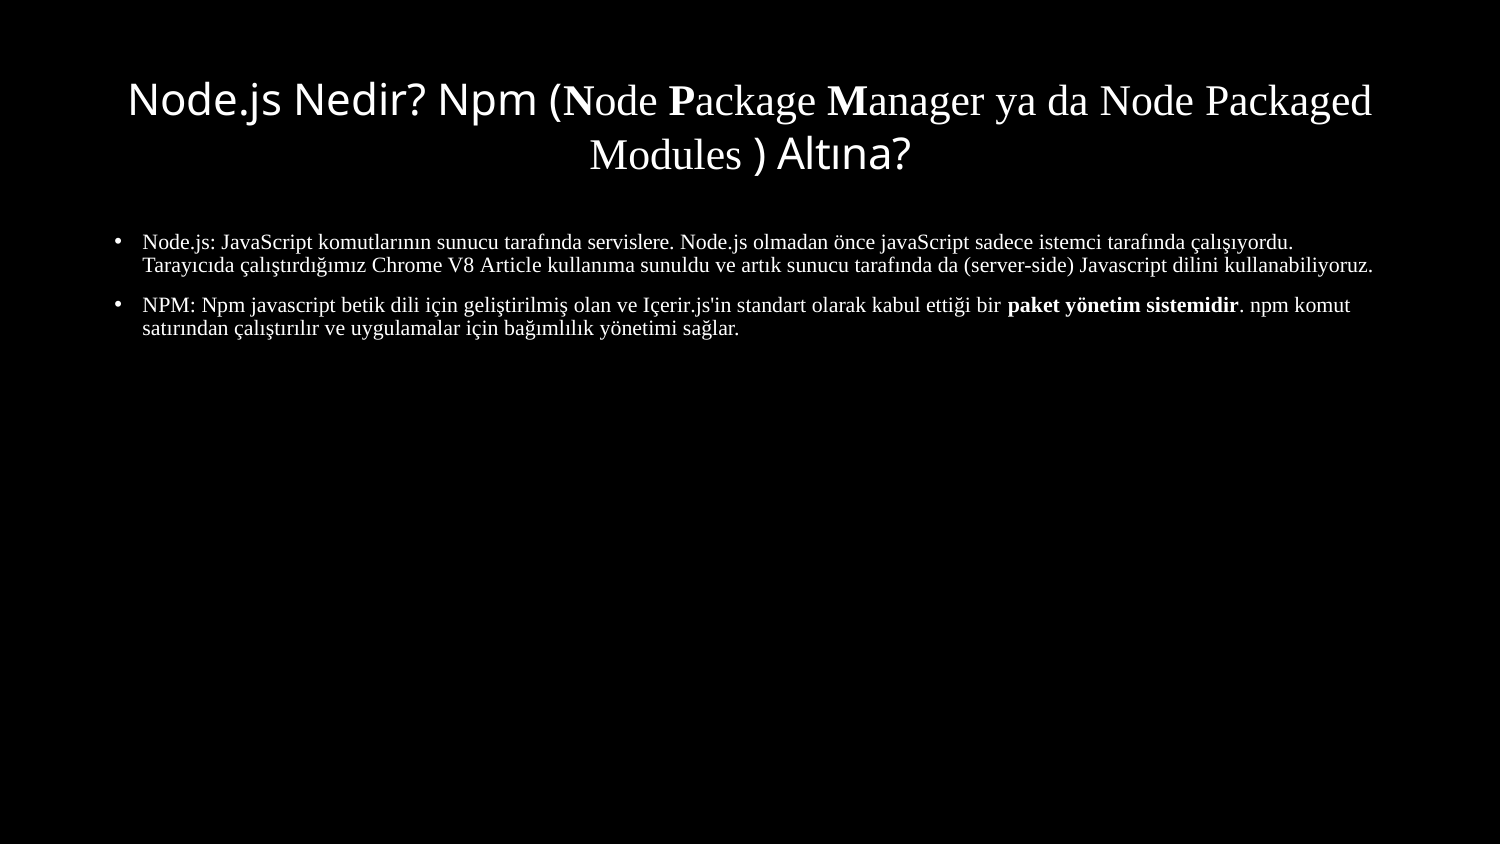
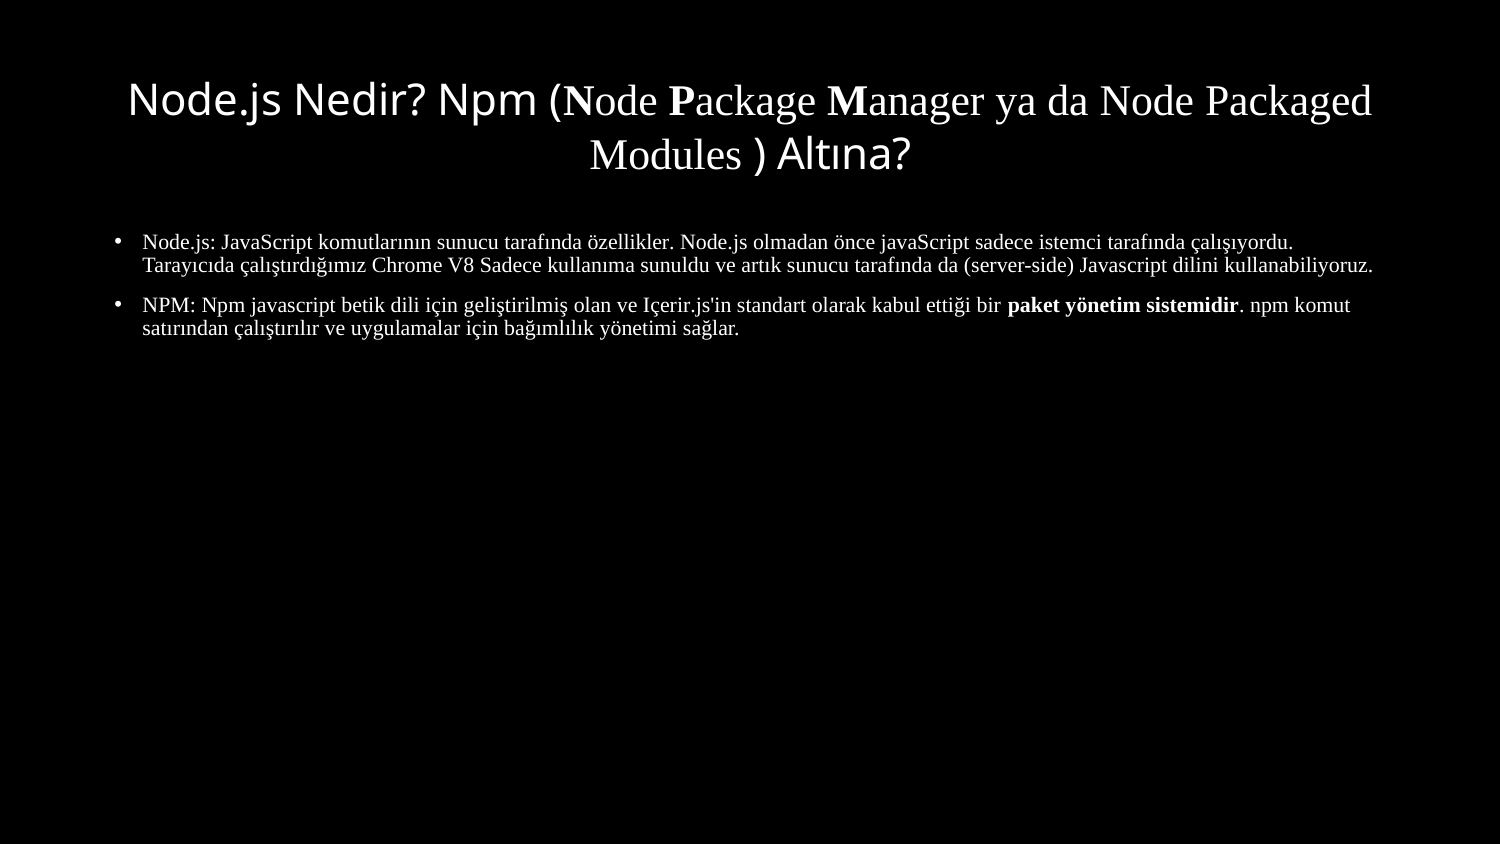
servislere: servislere -> özellikler
V8 Article: Article -> Sadece
